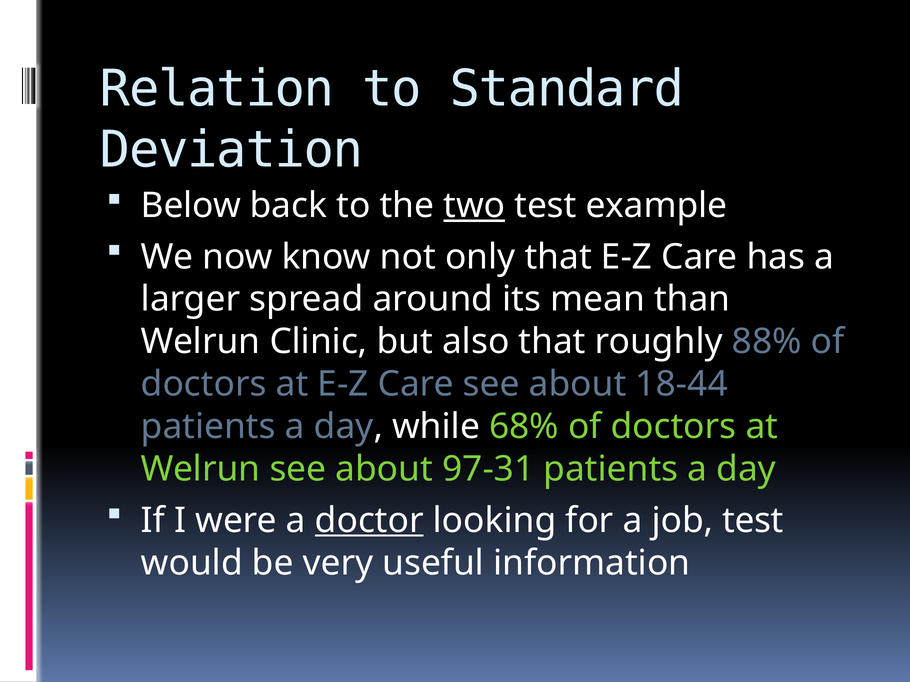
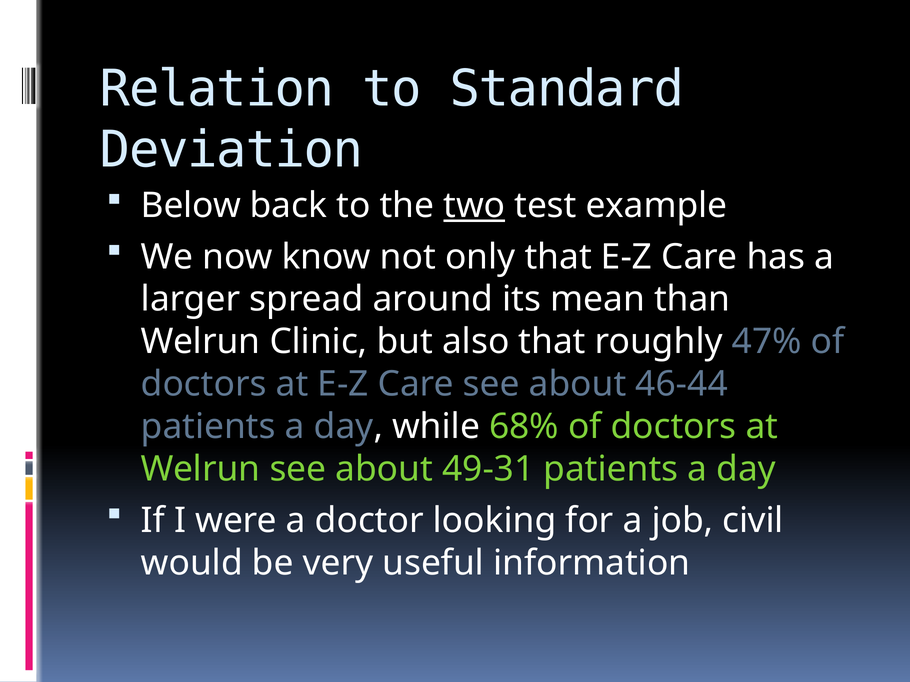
88%: 88% -> 47%
18-44: 18-44 -> 46-44
97-31: 97-31 -> 49-31
doctor underline: present -> none
job test: test -> civil
